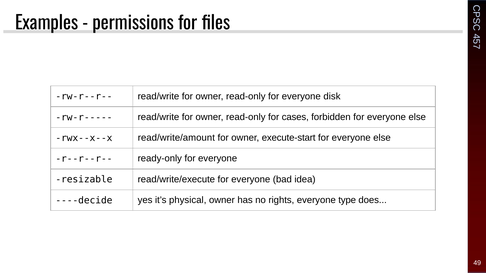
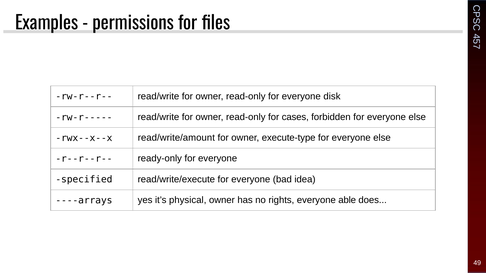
execute-start: execute-start -> execute-type
resizable: resizable -> specified
----decide: ----decide -> ----arrays
type: type -> able
